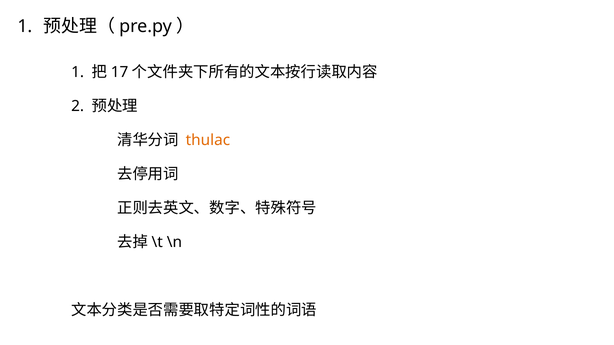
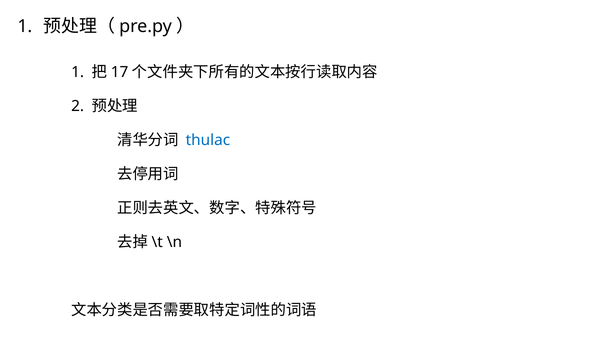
thulac colour: orange -> blue
